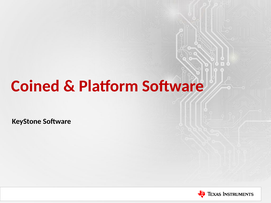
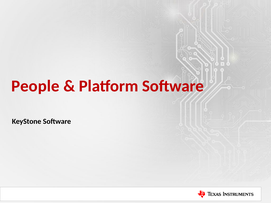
Coined: Coined -> People
